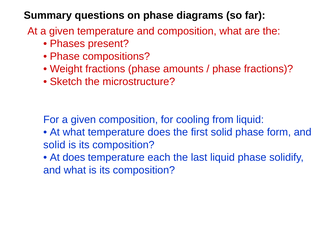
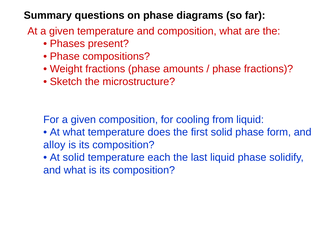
solid at (54, 145): solid -> alloy
At does: does -> solid
